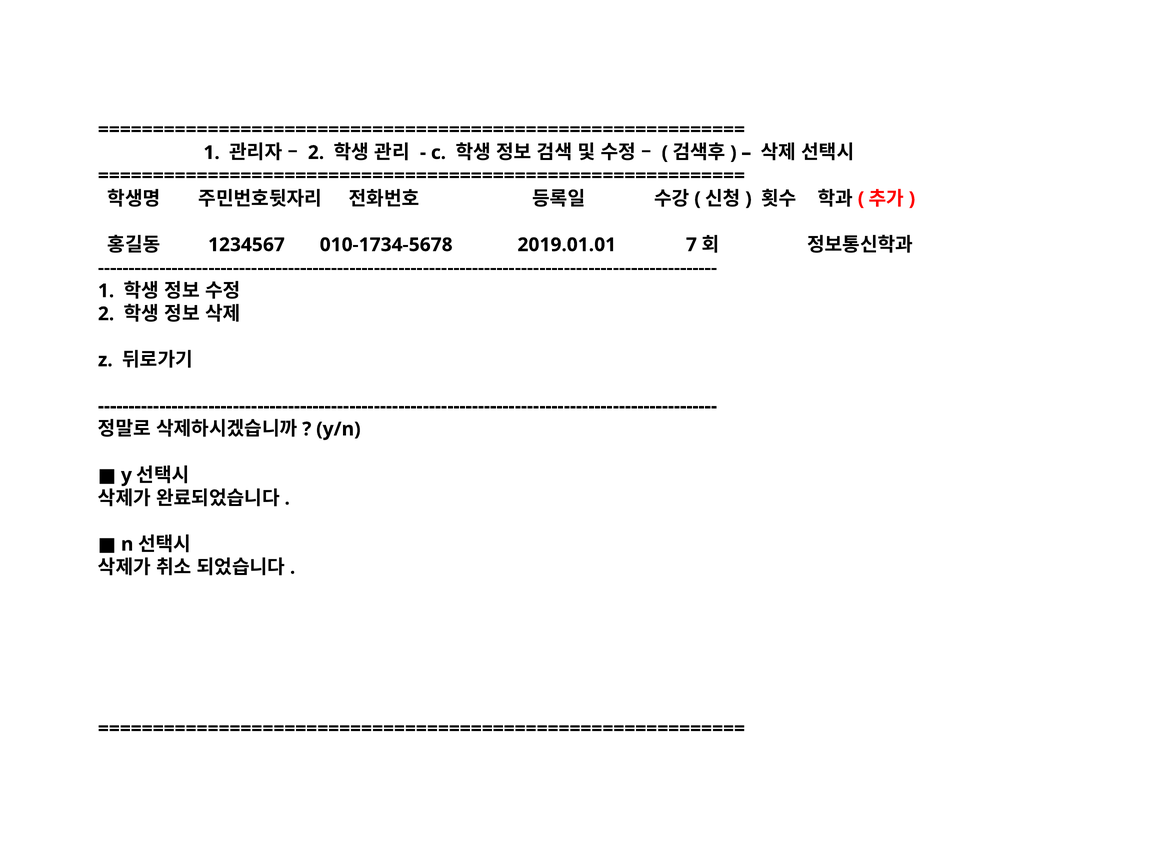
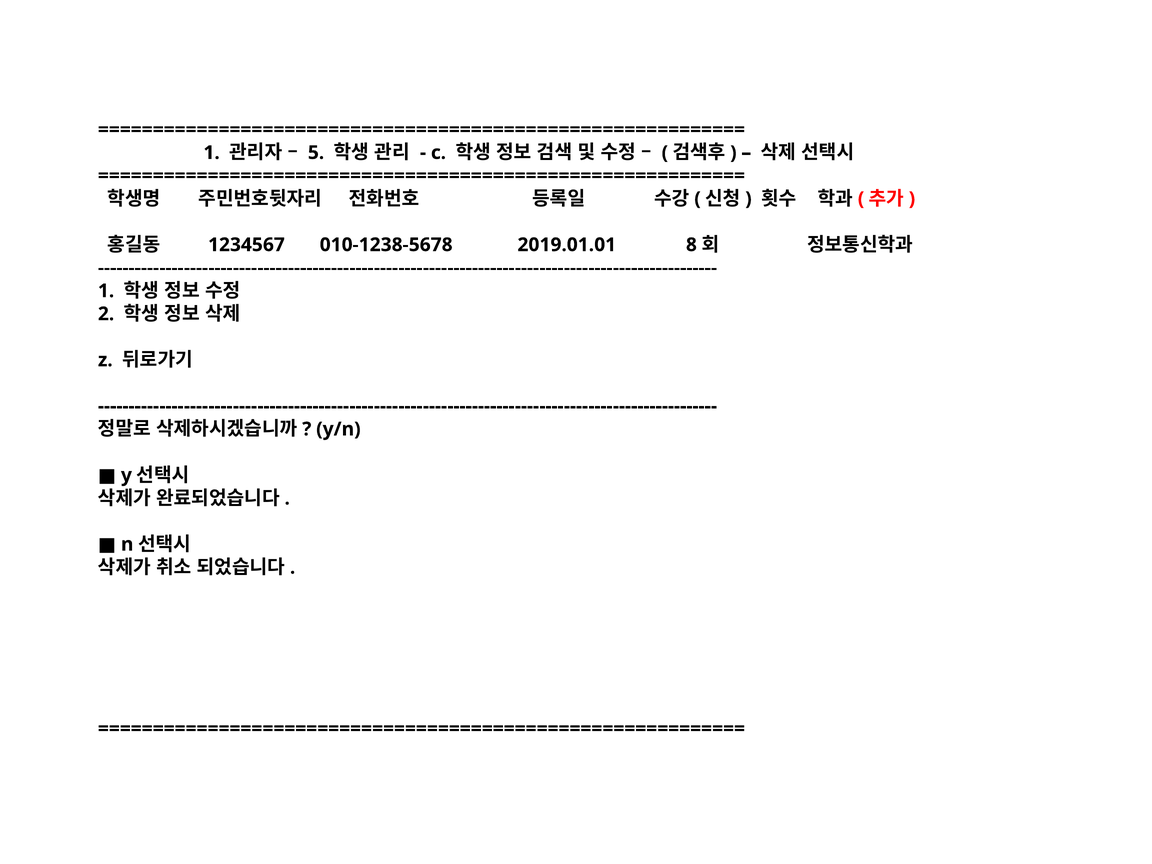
2 at (316, 153): 2 -> 5
010-1734-5678: 010-1734-5678 -> 010-1238-5678
7: 7 -> 8
